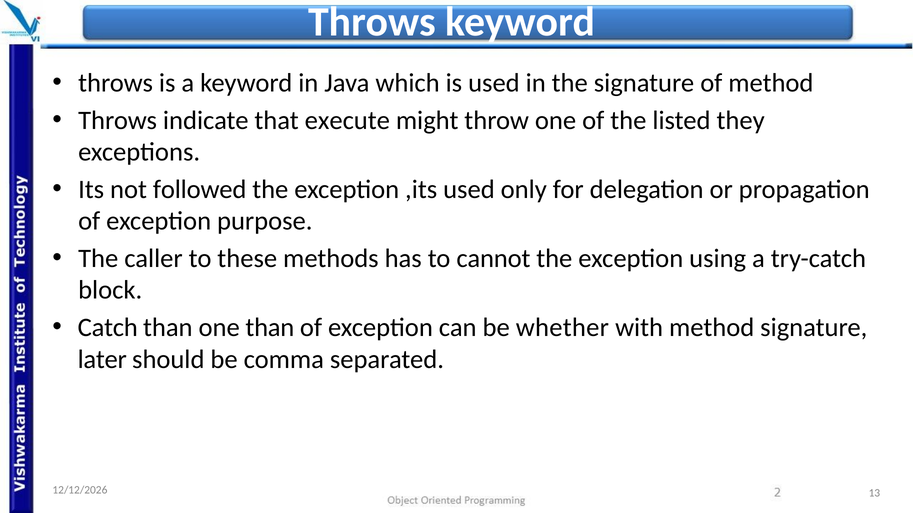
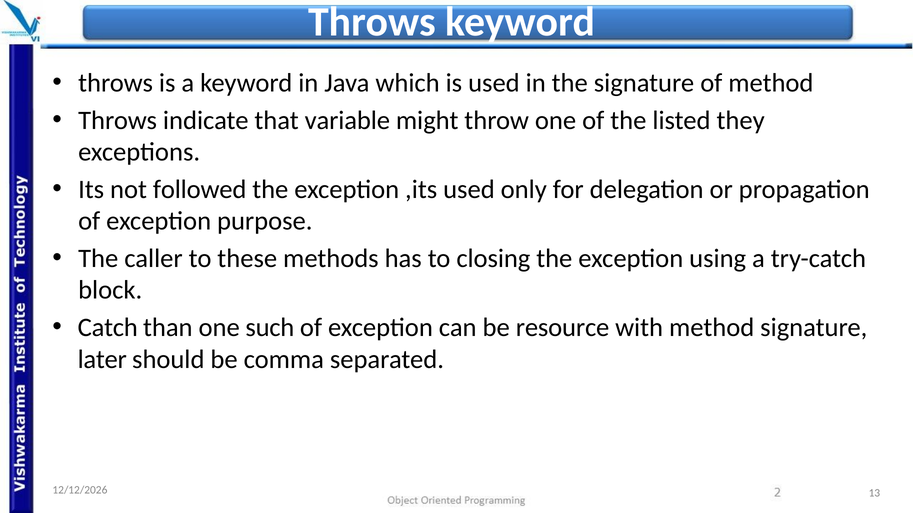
execute: execute -> variable
cannot: cannot -> closing
one than: than -> such
whether: whether -> resource
